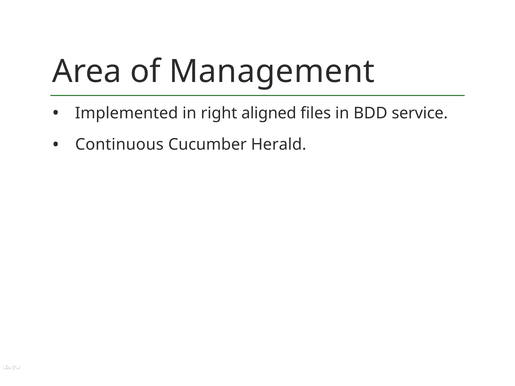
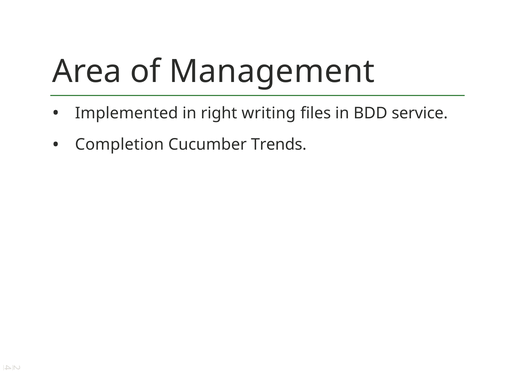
aligned: aligned -> writing
Continuous: Continuous -> Completion
Herald: Herald -> Trends
